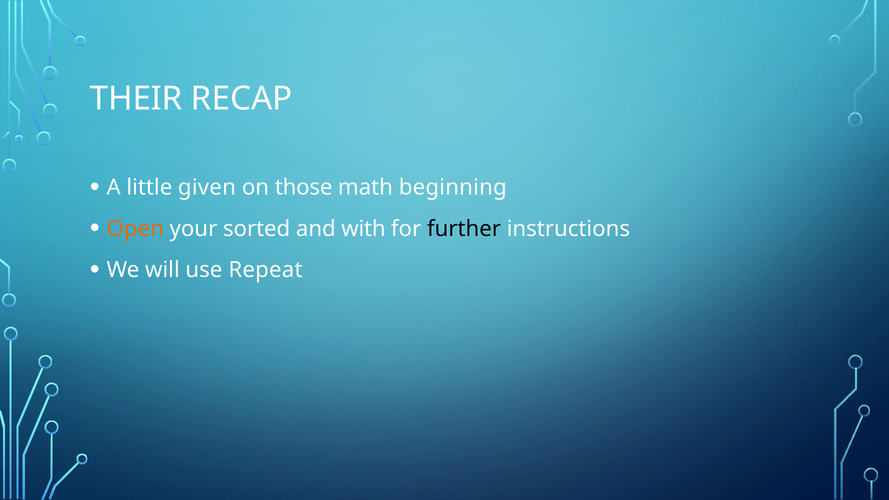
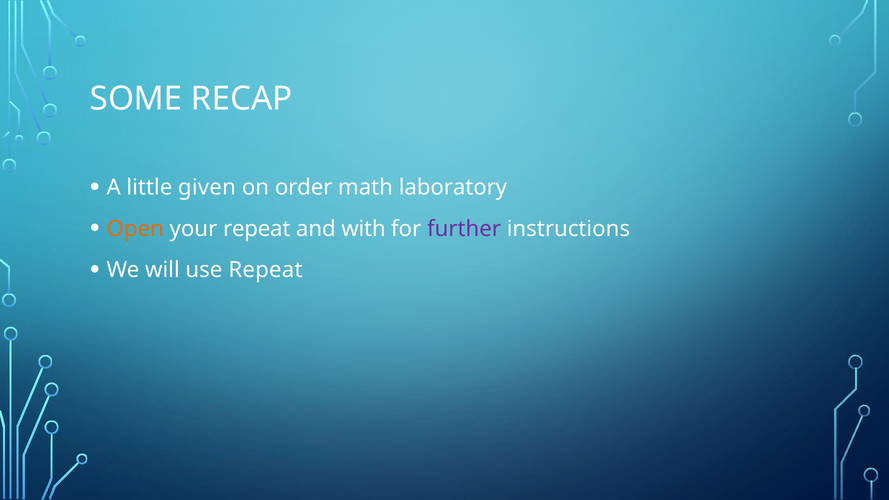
THEIR: THEIR -> SOME
those: those -> order
beginning: beginning -> laboratory
your sorted: sorted -> repeat
further colour: black -> purple
